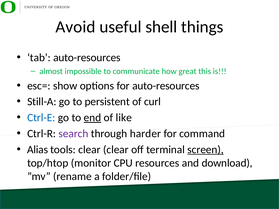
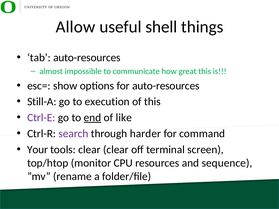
Avoid: Avoid -> Allow
persistent: persistent -> execution
of curl: curl -> this
Ctrl-E colour: blue -> purple
Alias: Alias -> Your
screen underline: present -> none
download: download -> sequence
